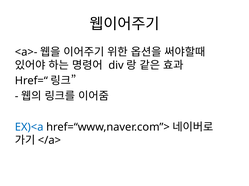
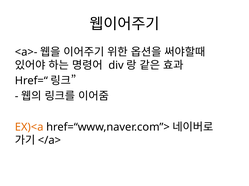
EX)<a colour: blue -> orange
